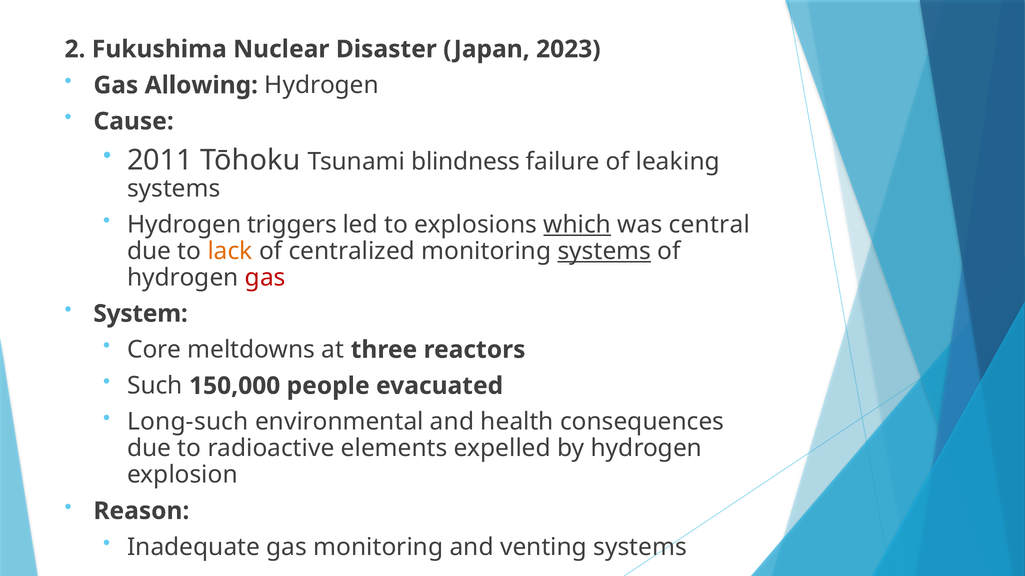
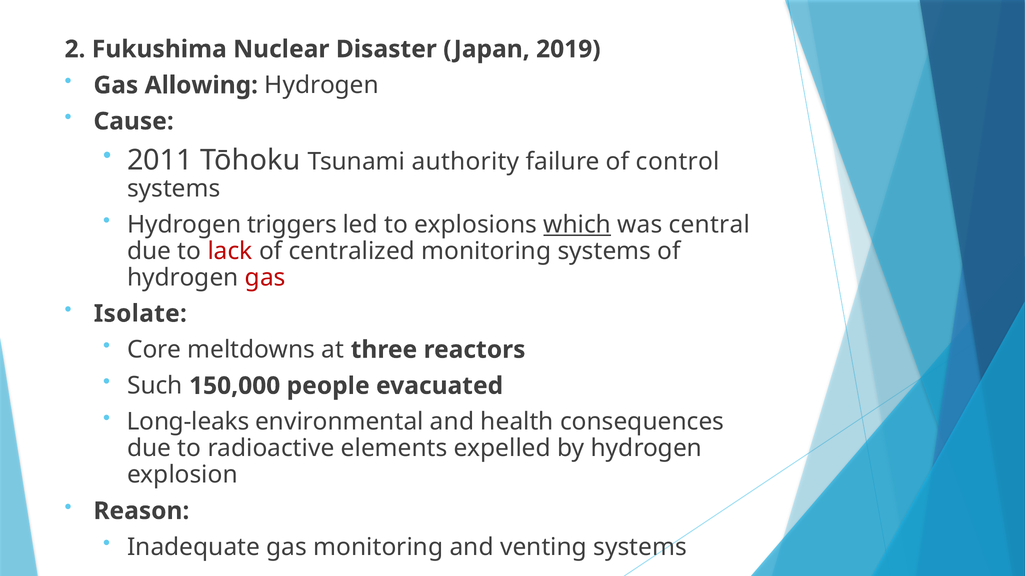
2023: 2023 -> 2019
blindness: blindness -> authority
leaking: leaking -> control
lack colour: orange -> red
systems at (604, 251) underline: present -> none
System: System -> Isolate
Long-such: Long-such -> Long-leaks
